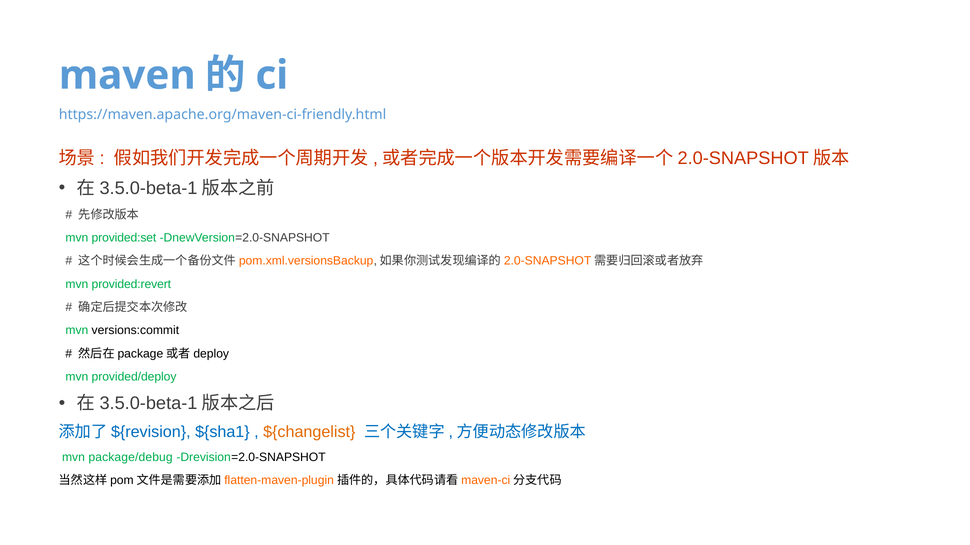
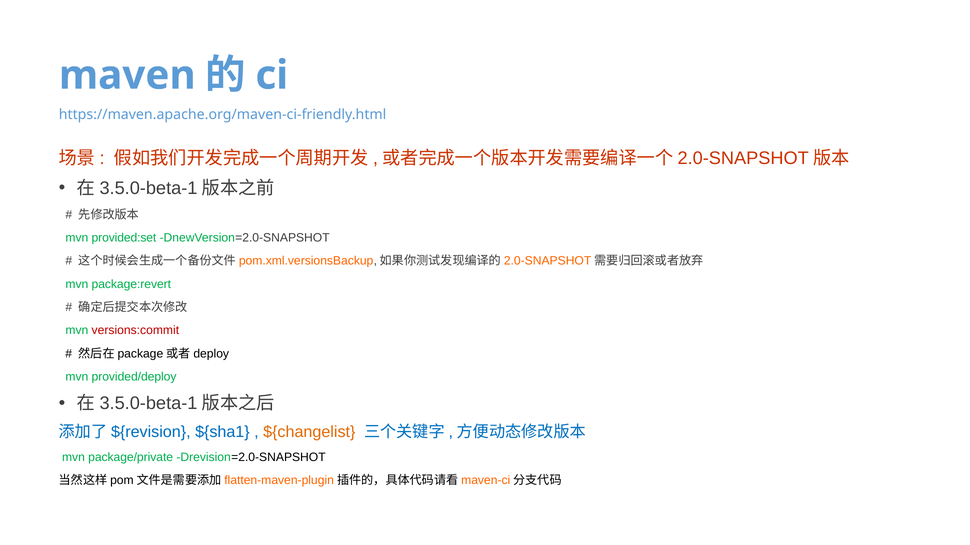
provided:revert: provided:revert -> package:revert
versions:commit colour: black -> red
package/debug: package/debug -> package/private
